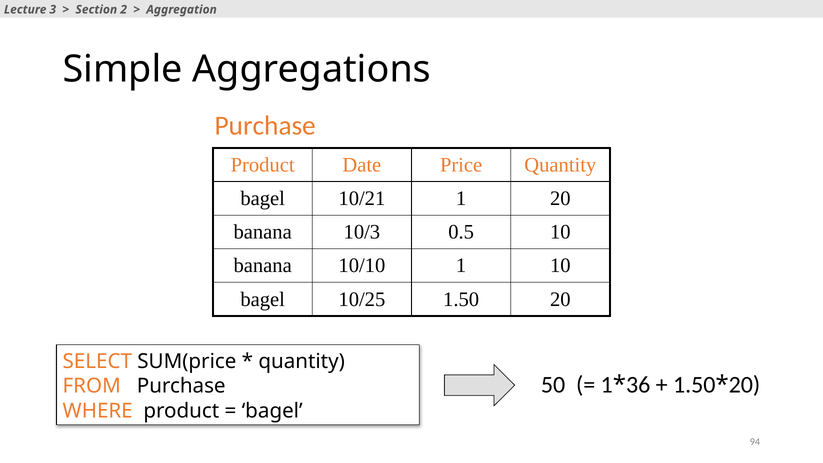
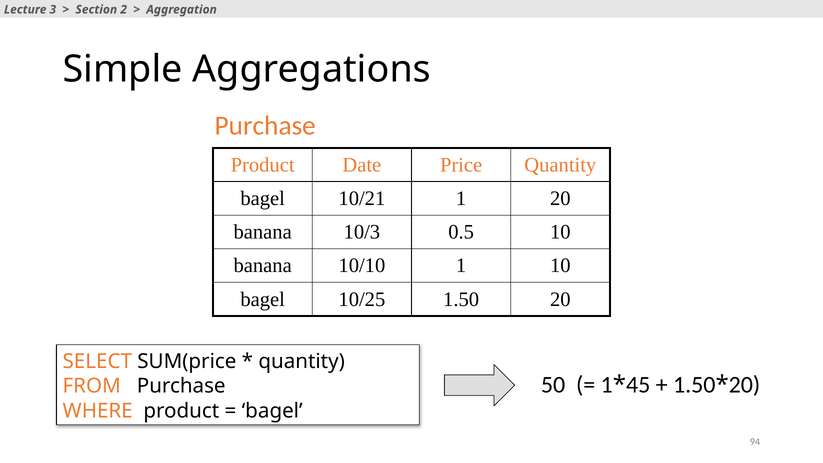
36: 36 -> 45
